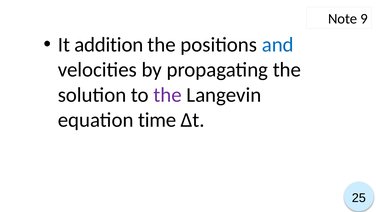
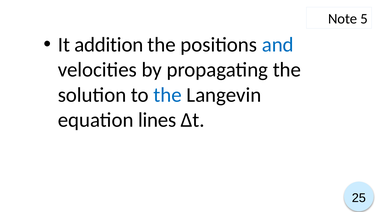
9: 9 -> 5
the at (168, 95) colour: purple -> blue
time: time -> lines
